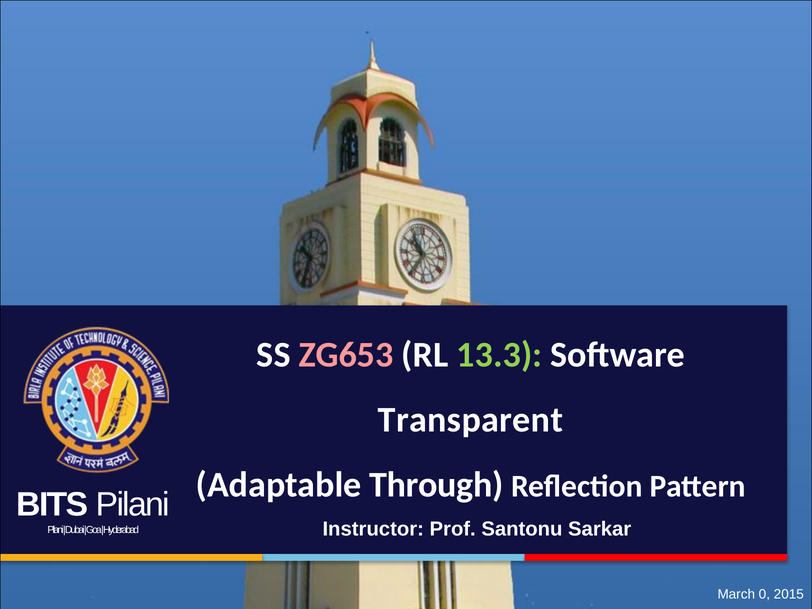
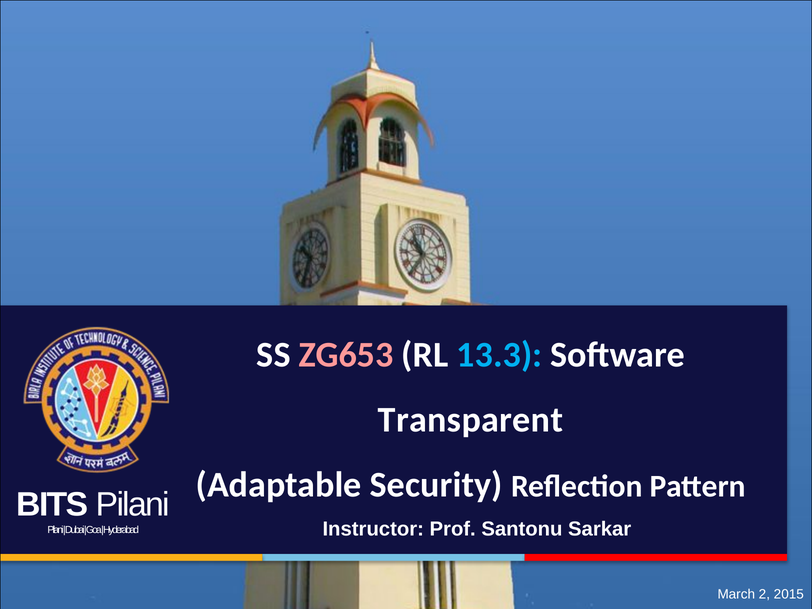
13.3 colour: light green -> light blue
Through: Through -> Security
0: 0 -> 2
